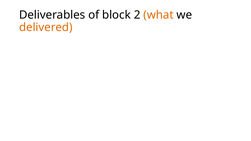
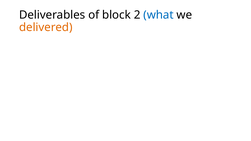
what colour: orange -> blue
